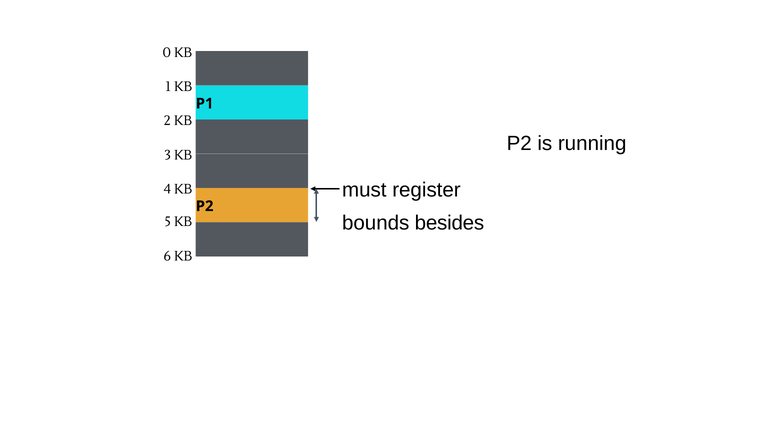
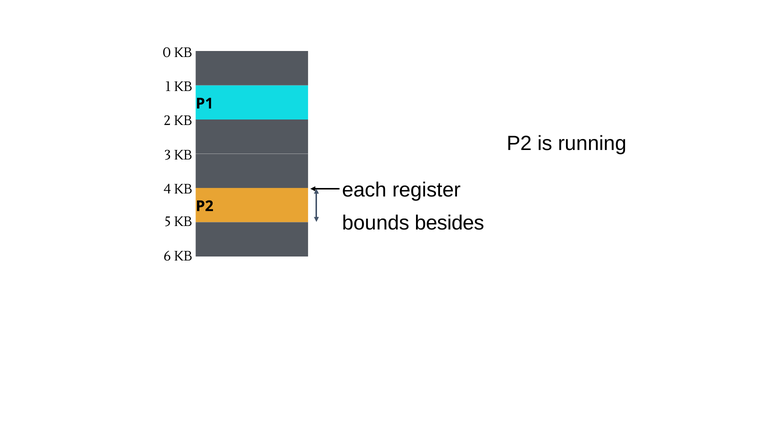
must: must -> each
